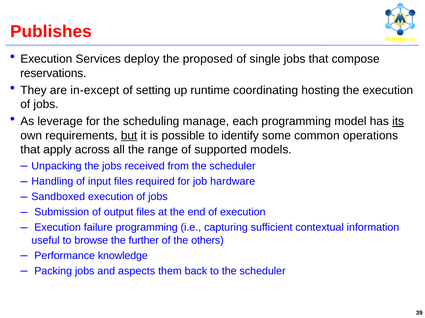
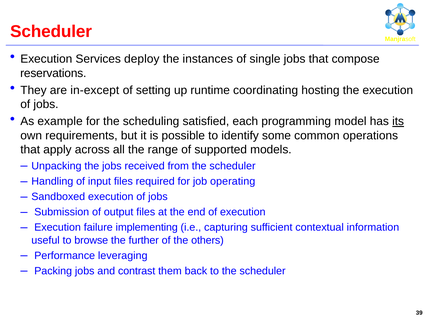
Publishes at (51, 32): Publishes -> Scheduler
proposed: proposed -> instances
leverage: leverage -> example
manage: manage -> satisfied
but underline: present -> none
hardware: hardware -> operating
failure programming: programming -> implementing
knowledge: knowledge -> leveraging
aspects: aspects -> contrast
